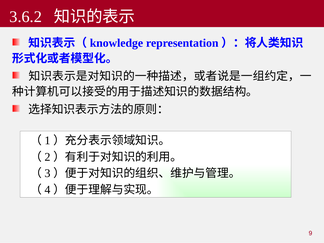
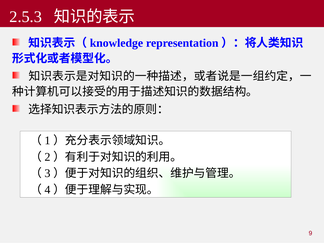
3.6.2: 3.6.2 -> 2.5.3
